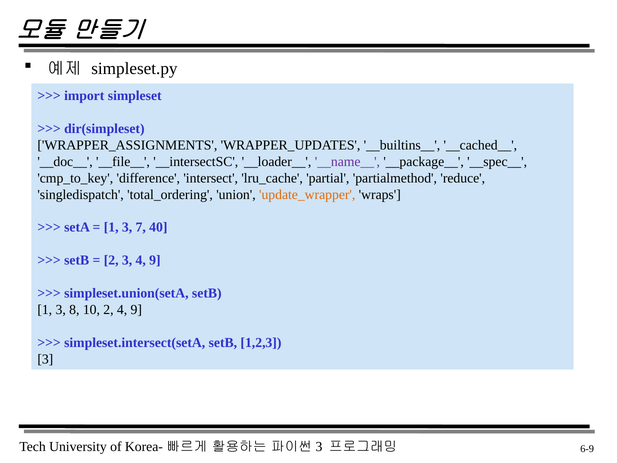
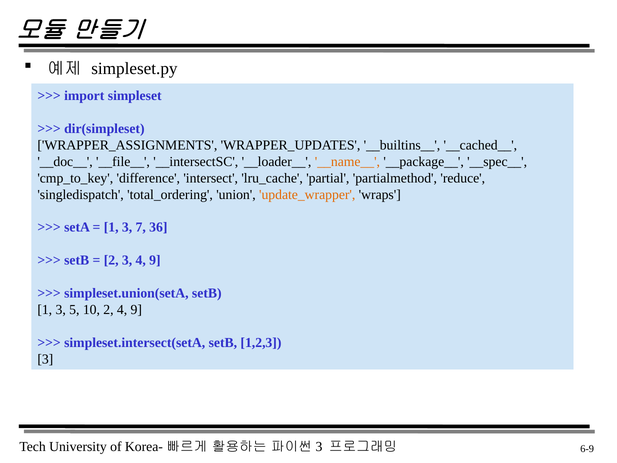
__name__ colour: purple -> orange
40: 40 -> 36
8: 8 -> 5
